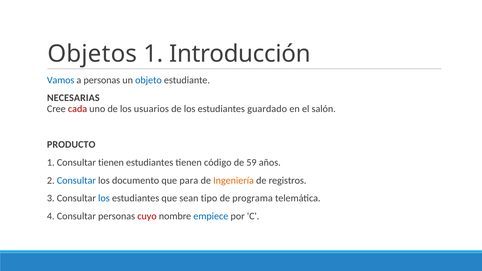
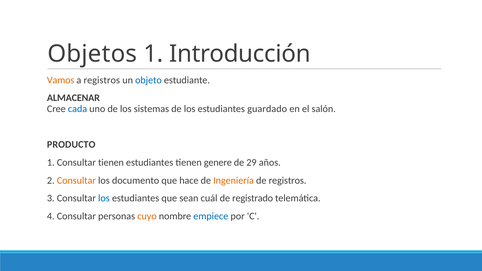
Vamos colour: blue -> orange
a personas: personas -> registros
NECESARIAS: NECESARIAS -> ALMACENAR
cada colour: red -> blue
usuarios: usuarios -> sistemas
código: código -> genere
59: 59 -> 29
Consultar at (76, 180) colour: blue -> orange
para: para -> hace
tipo: tipo -> cuál
programa: programa -> registrado
cuyo colour: red -> orange
